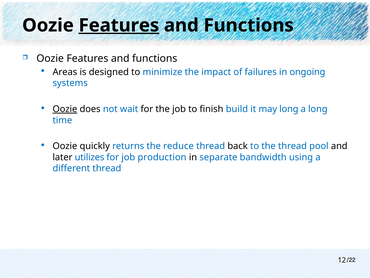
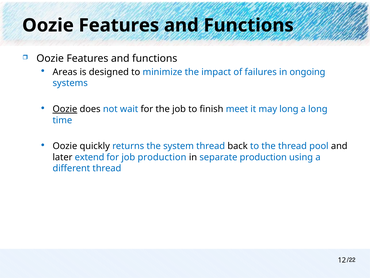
Features at (119, 25) underline: present -> none
build: build -> meet
reduce: reduce -> system
utilizes: utilizes -> extend
separate bandwidth: bandwidth -> production
